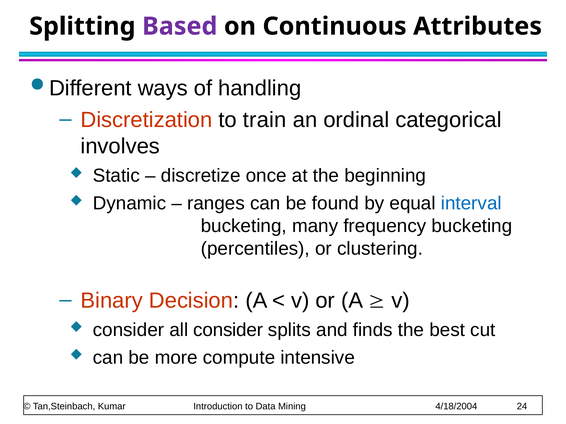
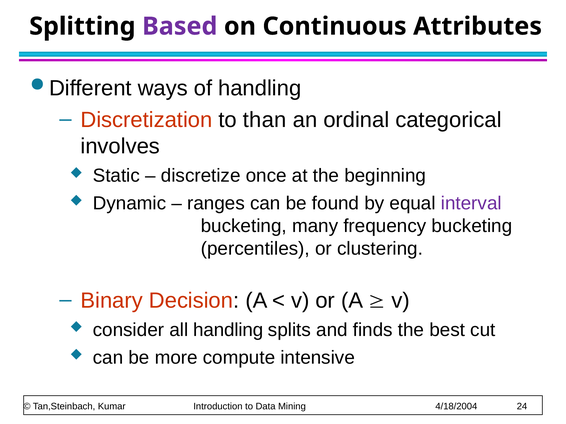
train: train -> than
interval colour: blue -> purple
all consider: consider -> handling
